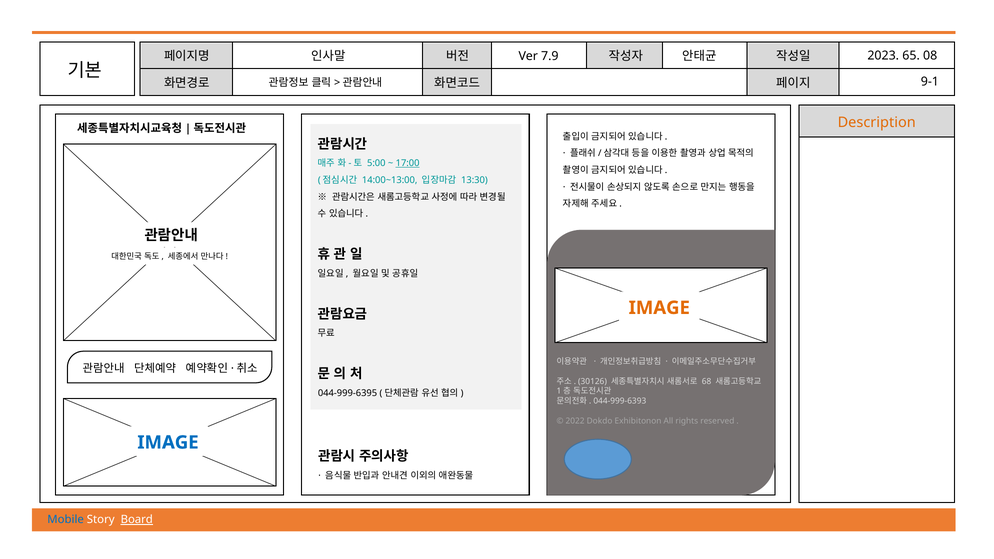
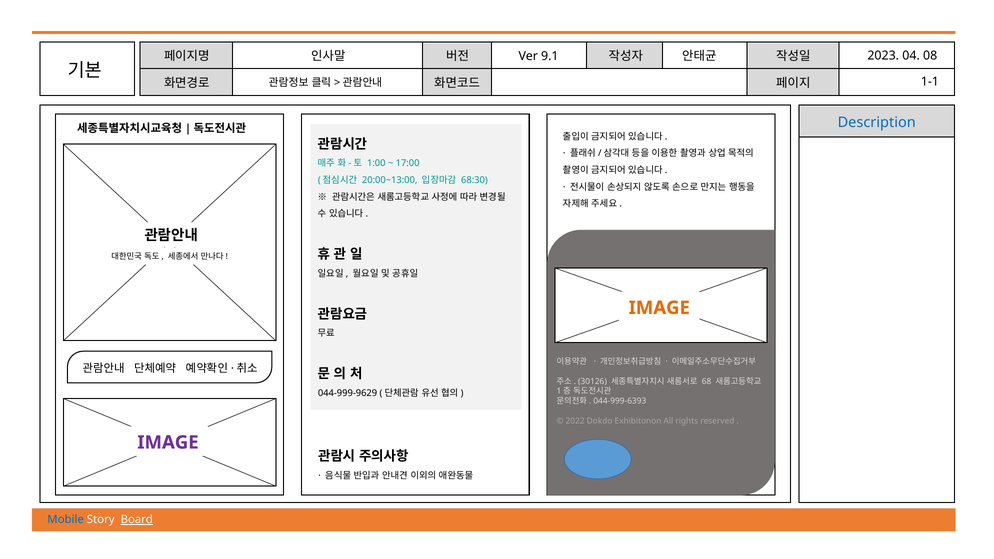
7.9: 7.9 -> 9.1
65: 65 -> 04
9-1: 9-1 -> 1-1
Description colour: orange -> blue
5:00: 5:00 -> 1:00
17:00 underline: present -> none
14:00~13:00: 14:00~13:00 -> 20:00~13:00
13:30: 13:30 -> 68:30
044-999-6395: 044-999-6395 -> 044-999-9629
IMAGE at (168, 443) colour: blue -> purple
